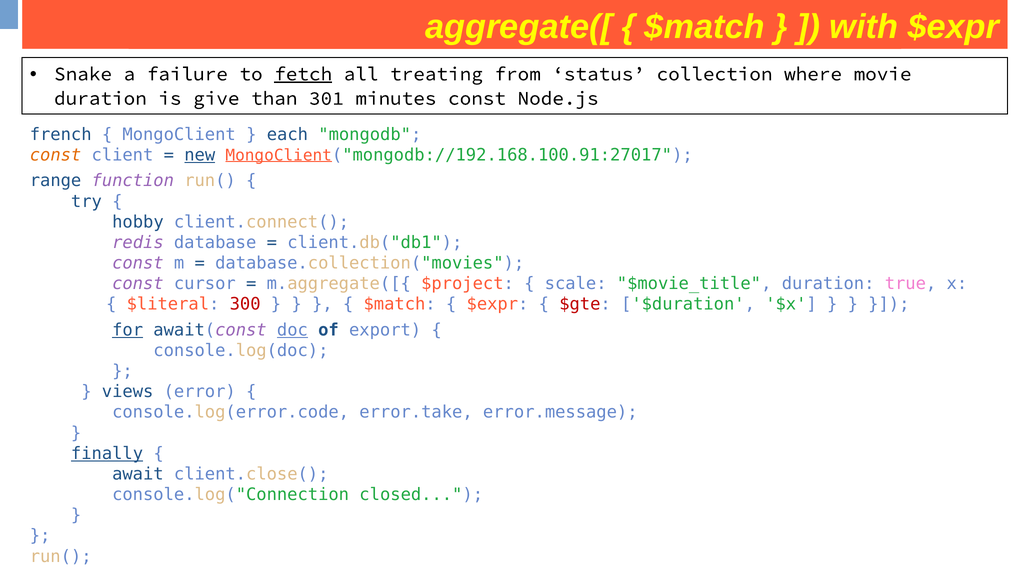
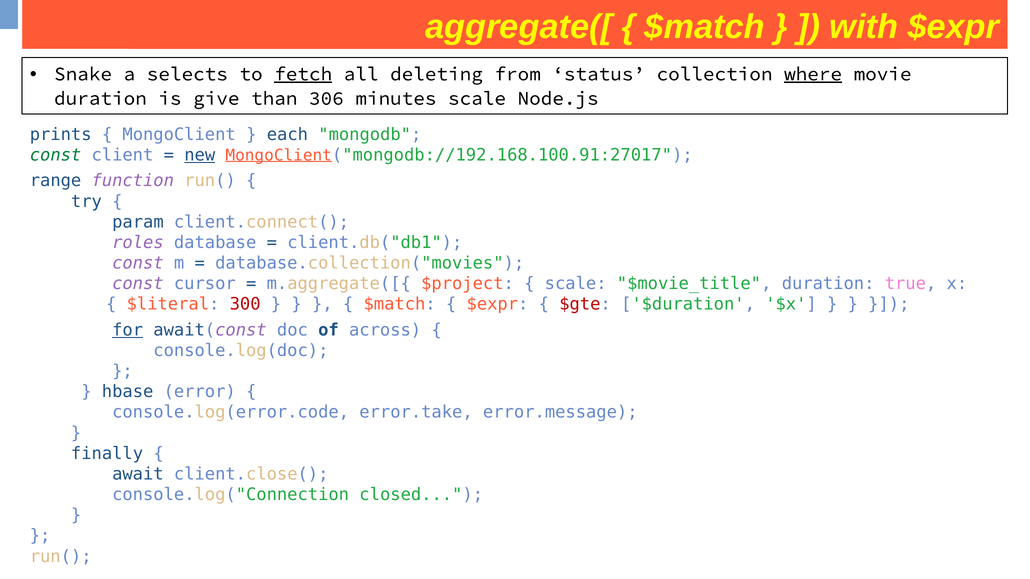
failure: failure -> selects
treating: treating -> deleting
where underline: none -> present
301: 301 -> 306
minutes const: const -> scale
french: french -> prints
const at (56, 155) colour: orange -> green
hobby: hobby -> param
redis: redis -> roles
doc underline: present -> none
export: export -> across
views: views -> hbase
finally underline: present -> none
